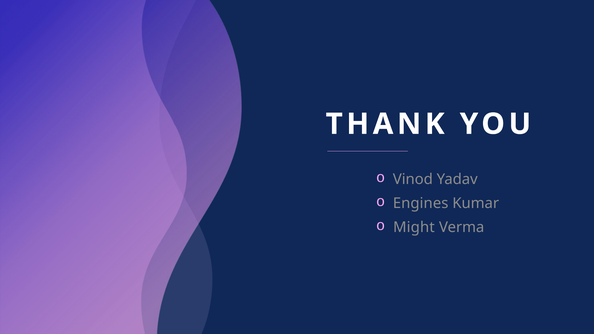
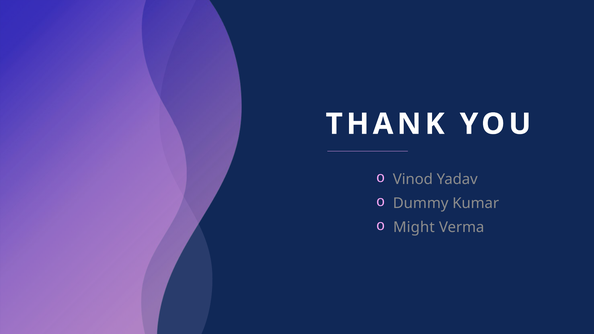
Engines: Engines -> Dummy
